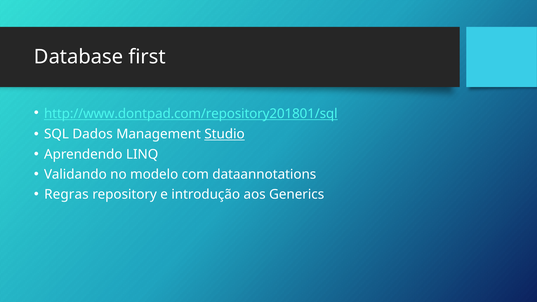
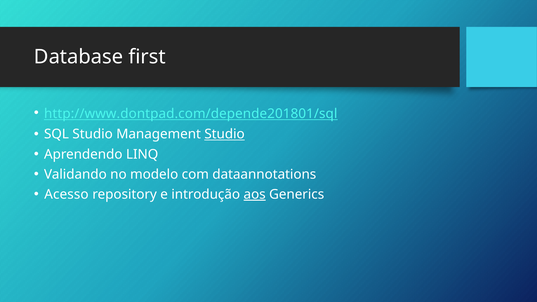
http://www.dontpad.com/repository201801/sql: http://www.dontpad.com/repository201801/sql -> http://www.dontpad.com/depende201801/sql
SQL Dados: Dados -> Studio
Regras: Regras -> Acesso
aos underline: none -> present
